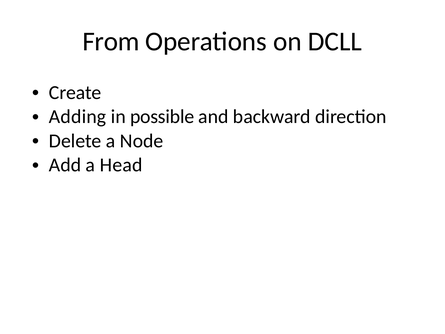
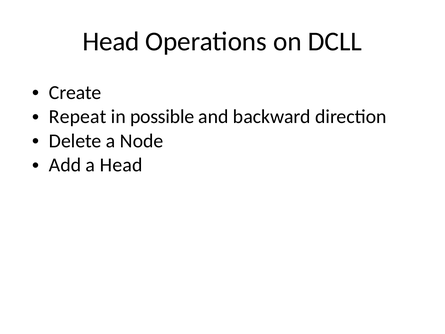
From at (111, 41): From -> Head
Adding: Adding -> Repeat
